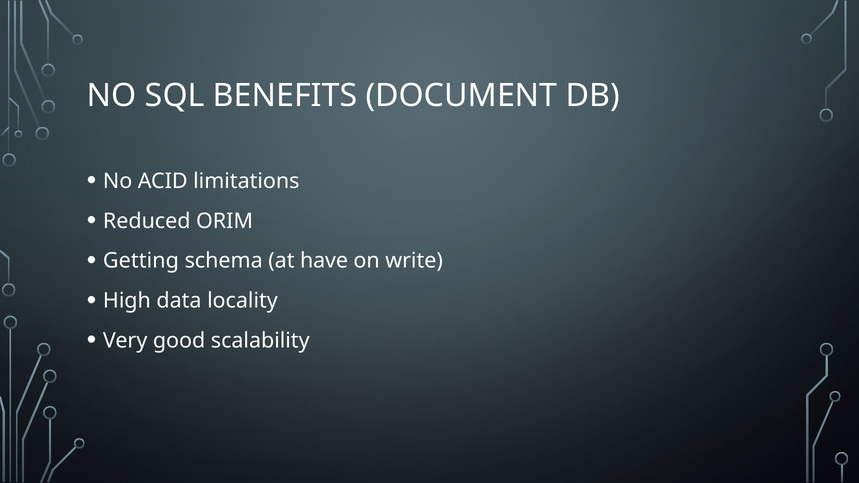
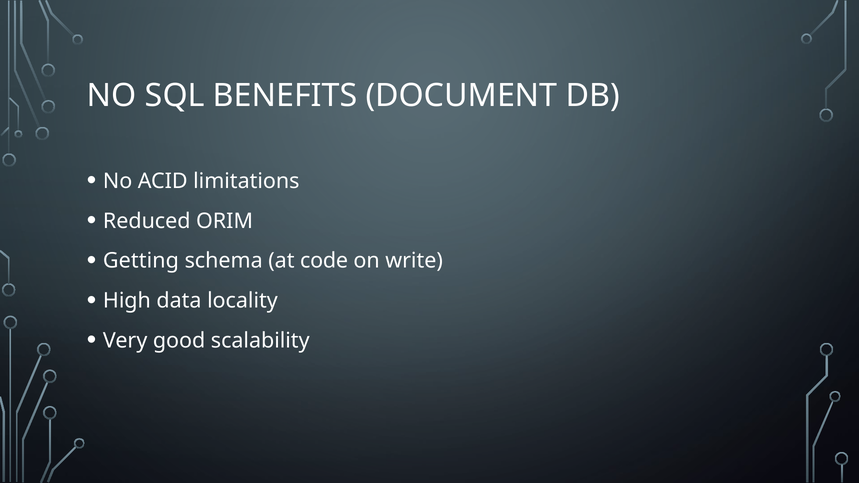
have: have -> code
